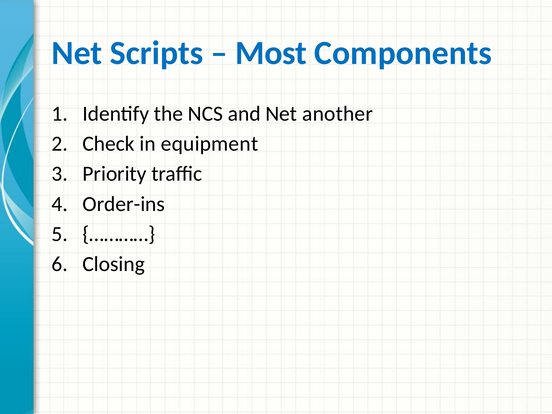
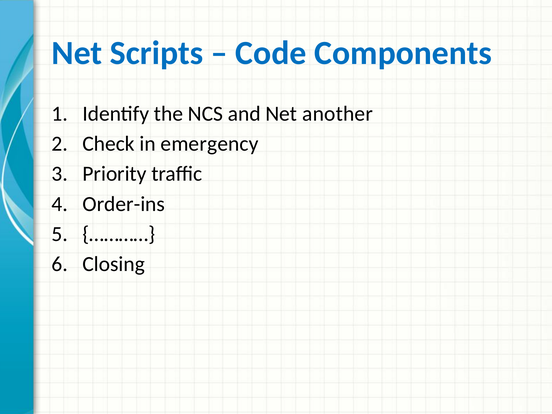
Most: Most -> Code
equipment: equipment -> emergency
